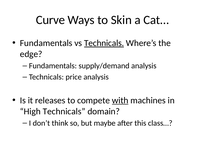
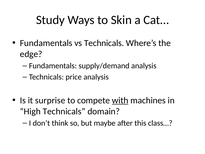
Curve: Curve -> Study
Technicals at (104, 43) underline: present -> none
releases: releases -> surprise
